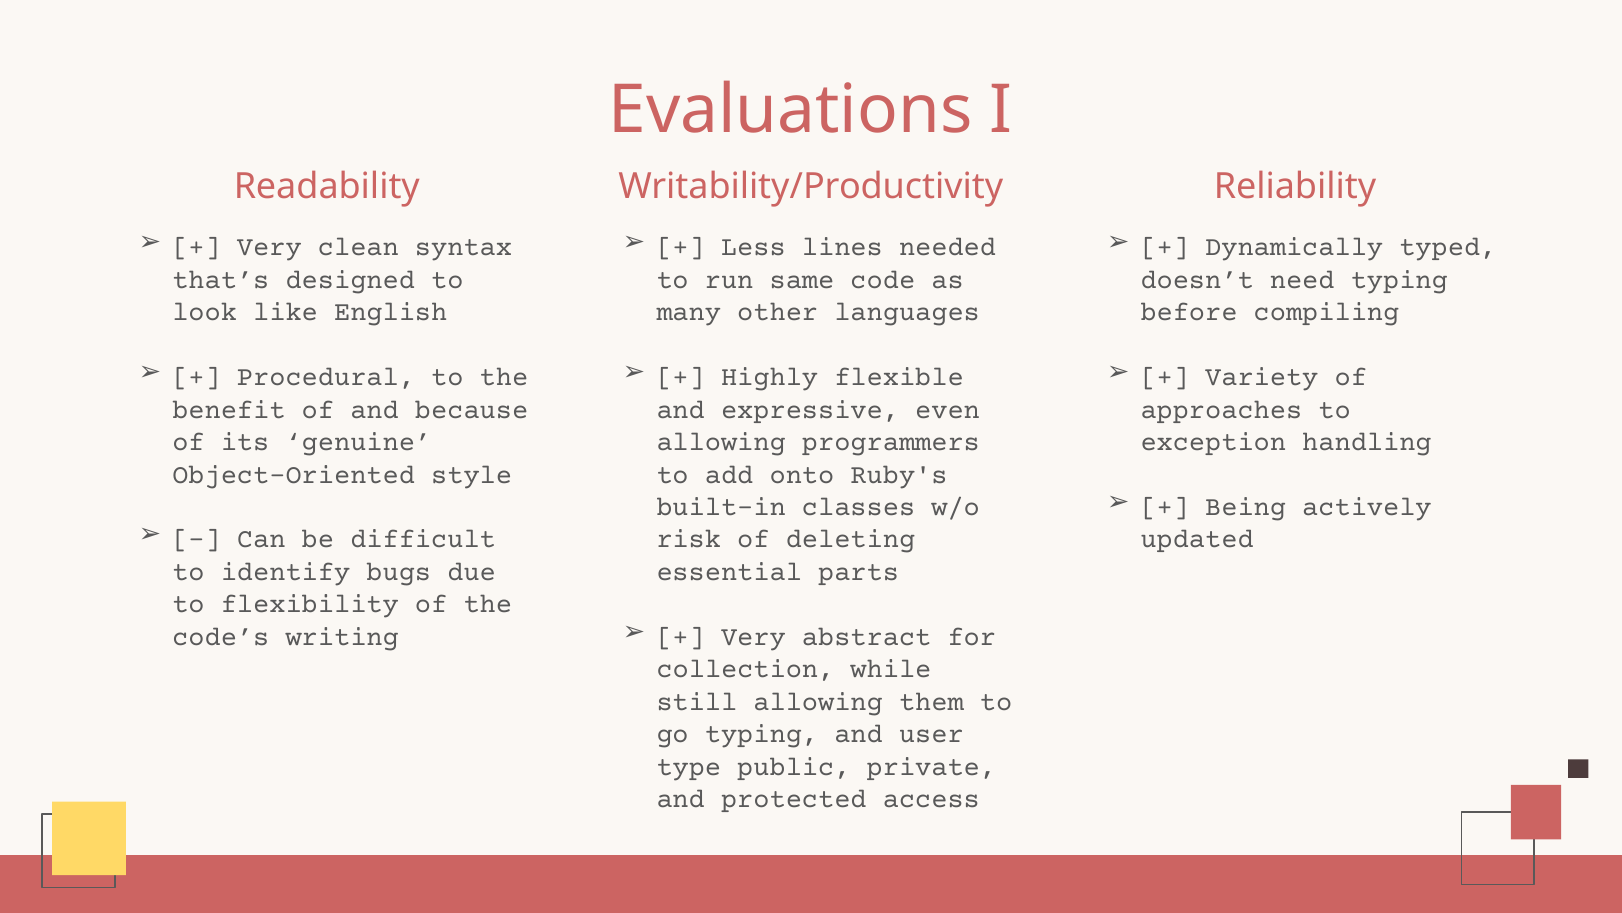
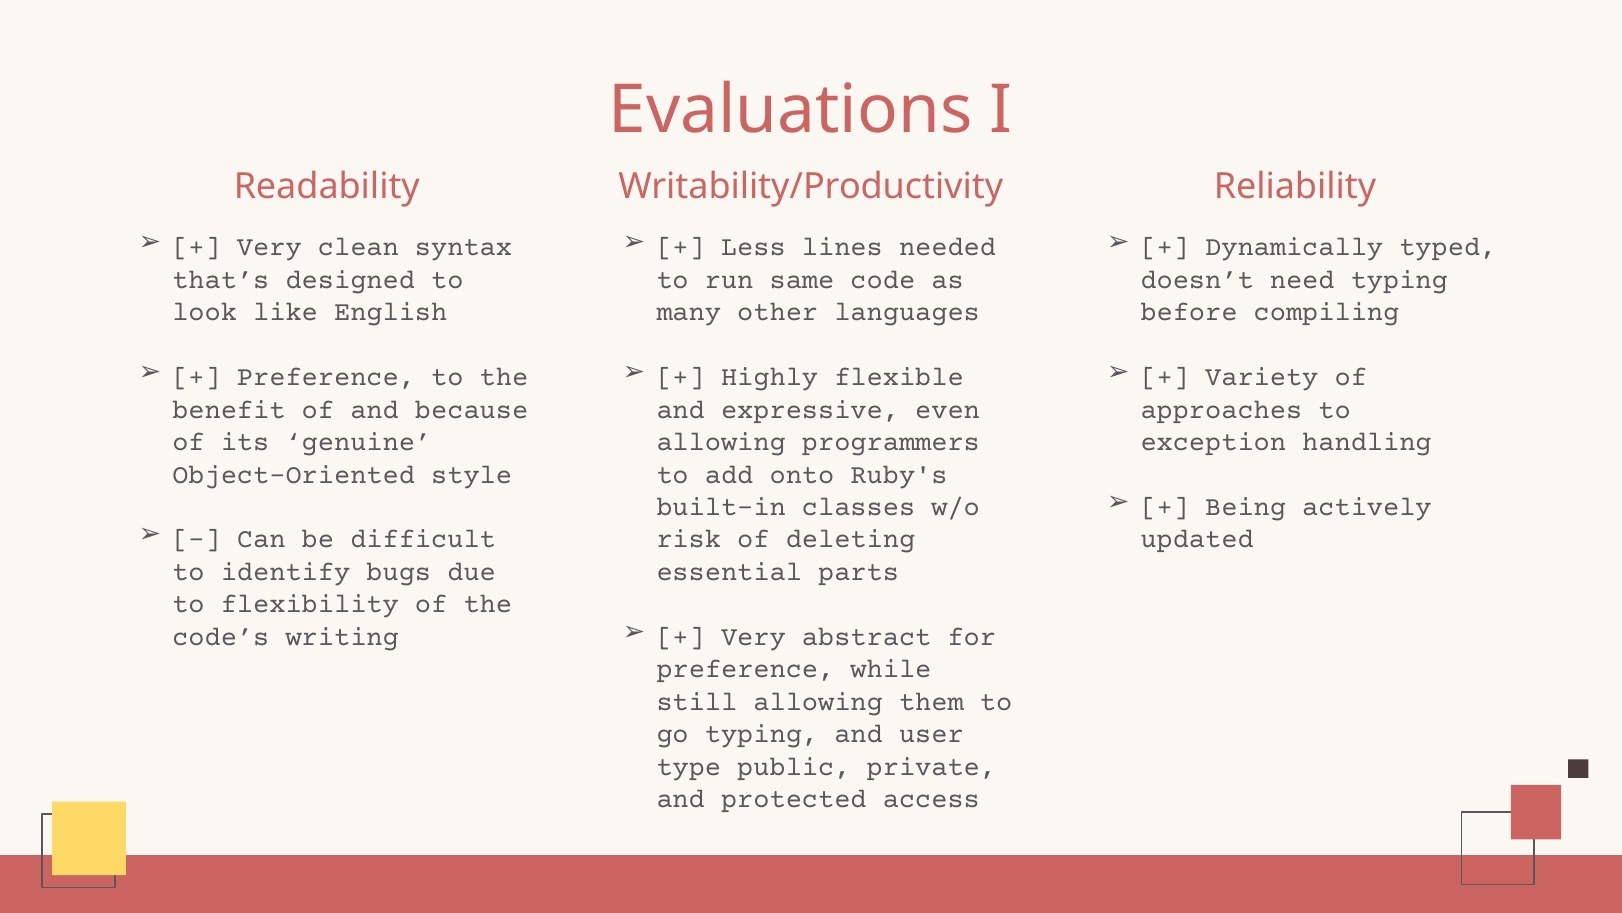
Procedural at (326, 376): Procedural -> Preference
collection at (745, 668): collection -> preference
